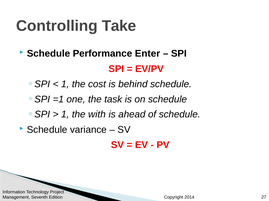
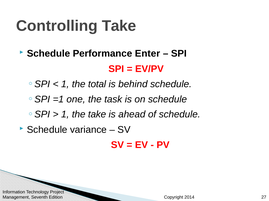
cost: cost -> total
the with: with -> take
